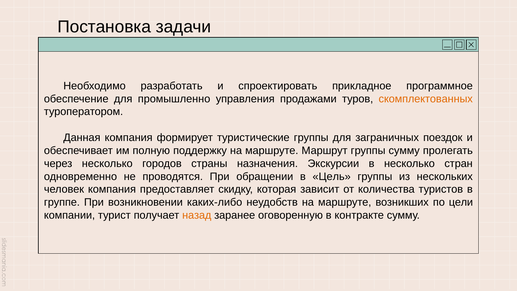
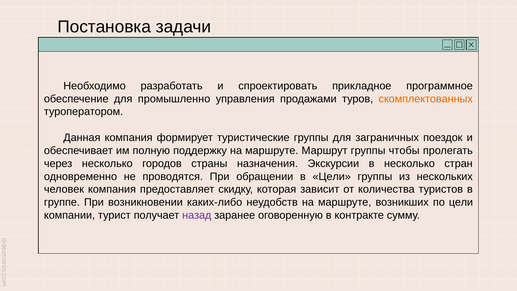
группы сумму: сумму -> чтобы
в Цель: Цель -> Цели
назад colour: orange -> purple
